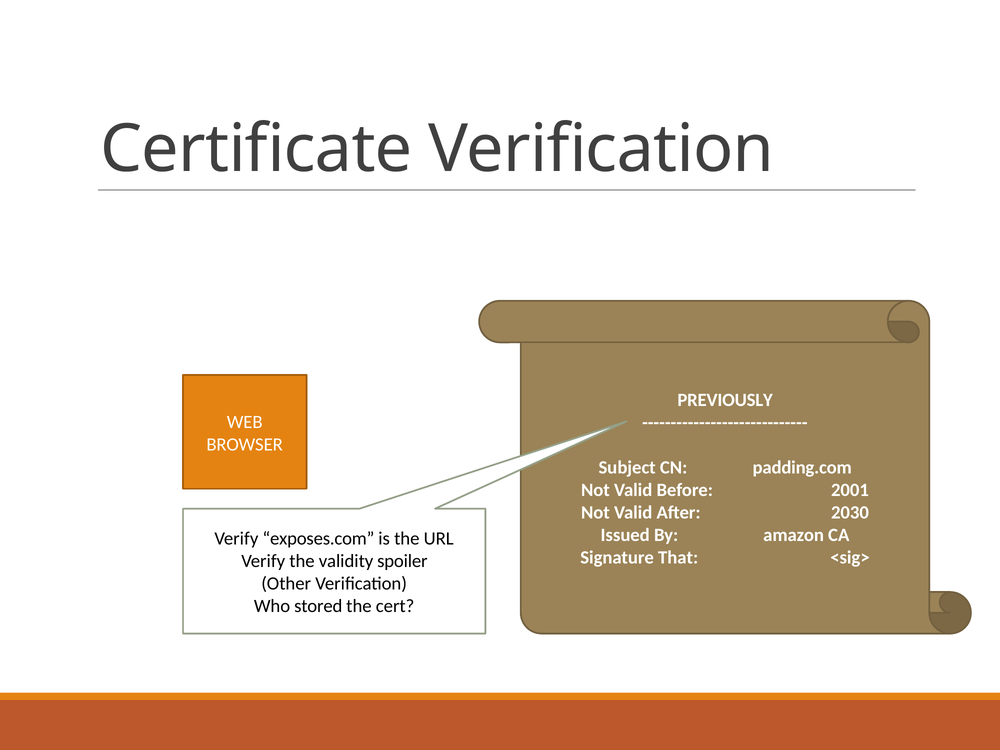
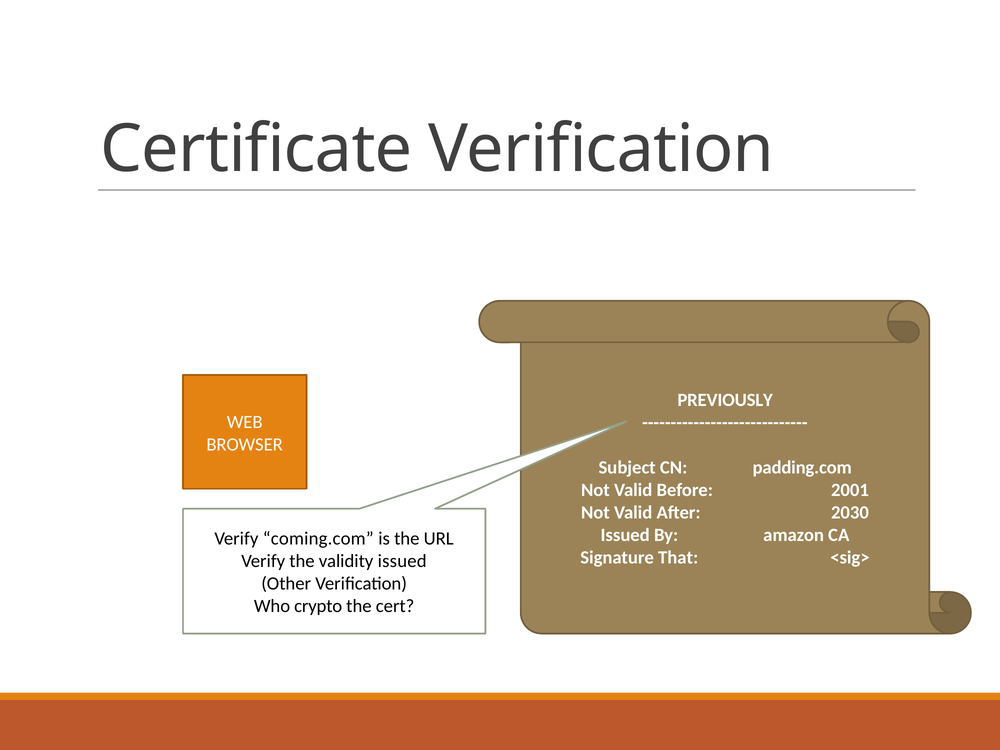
exposes.com: exposes.com -> coming.com
validity spoiler: spoiler -> issued
stored: stored -> crypto
